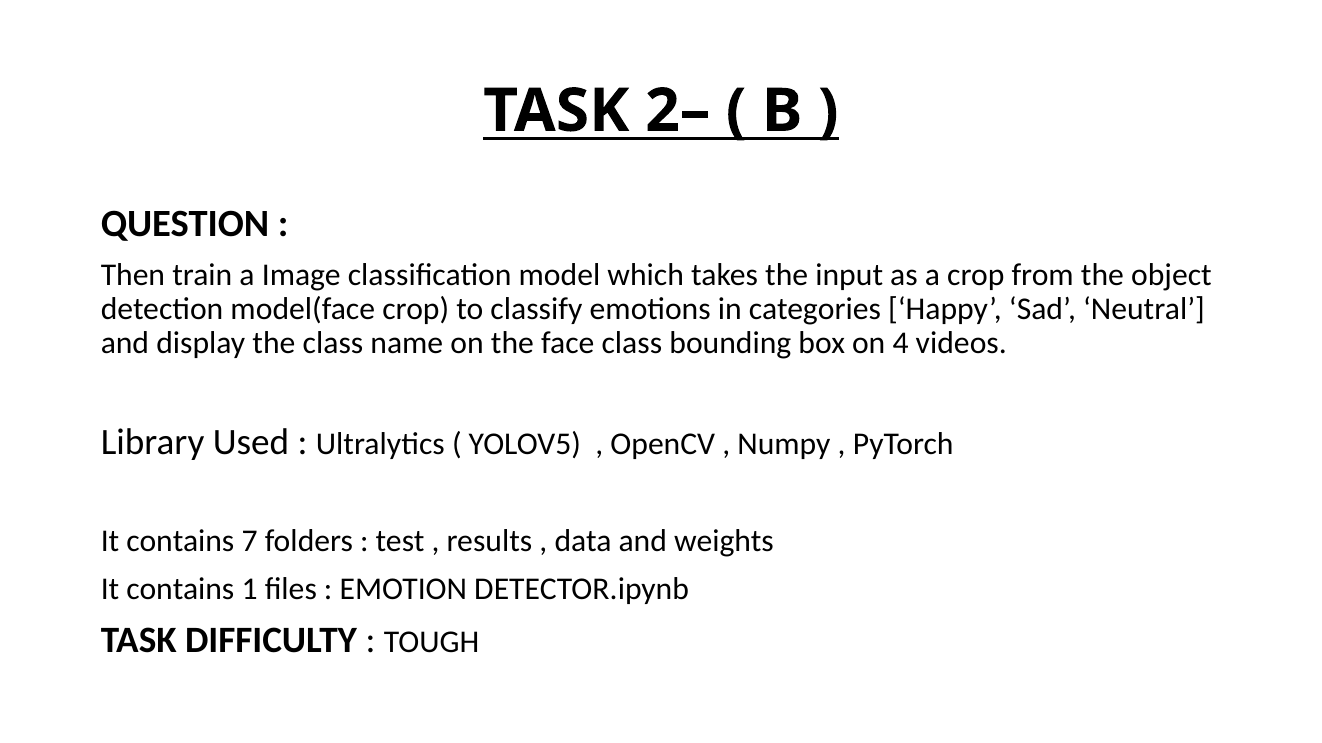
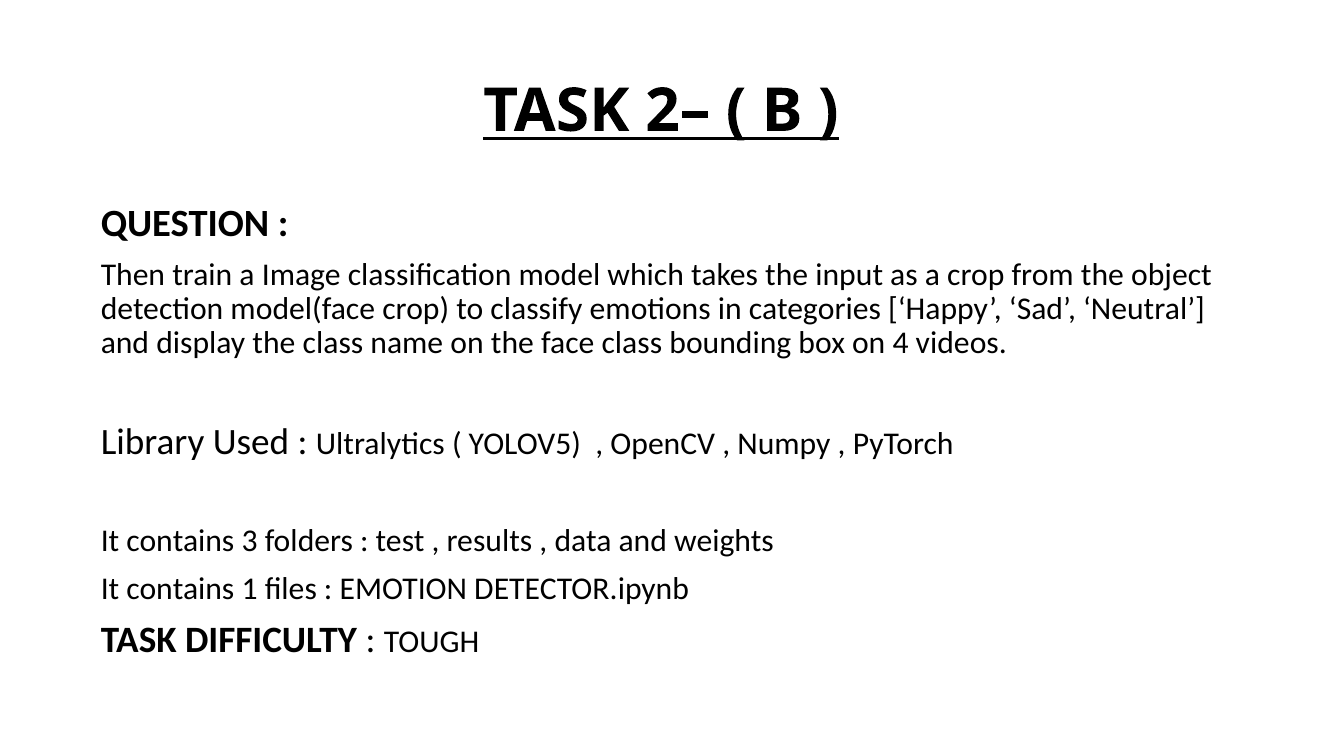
7: 7 -> 3
